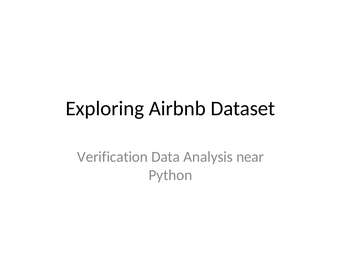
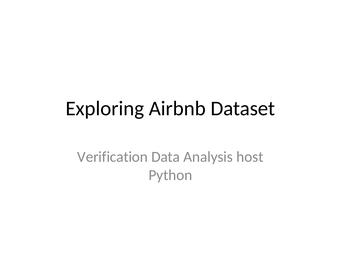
near: near -> host
